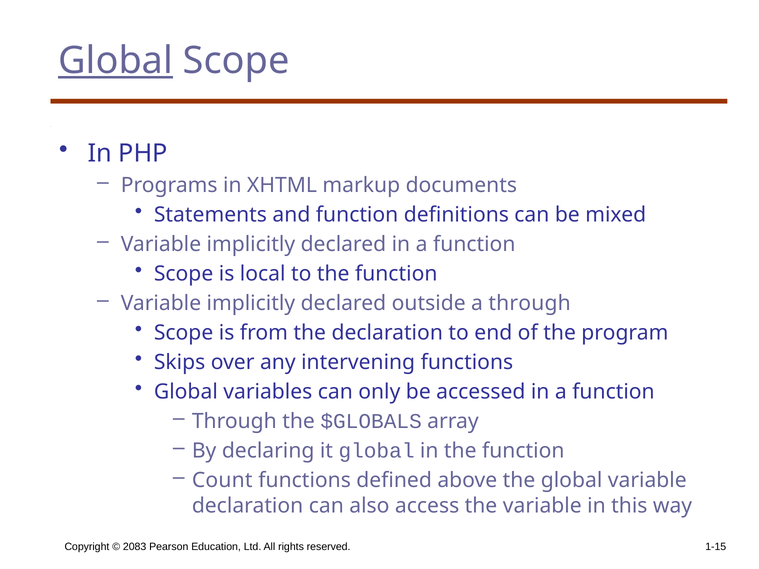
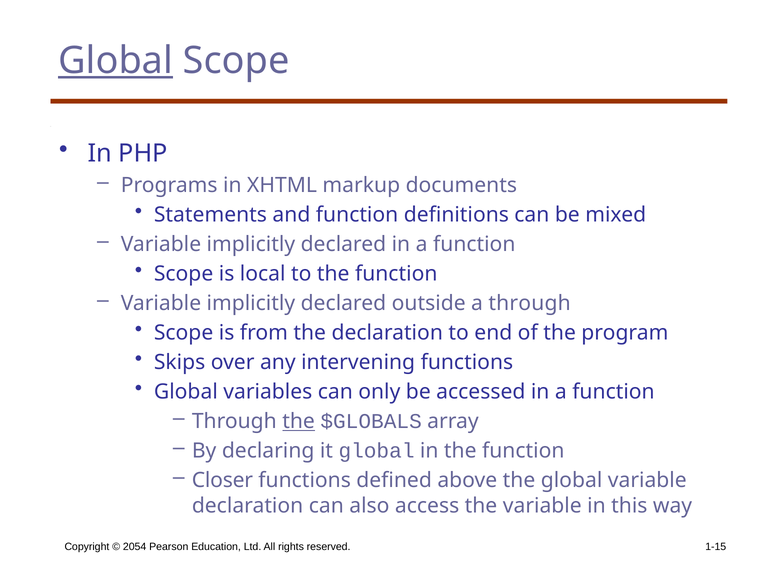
the at (299, 422) underline: none -> present
Count: Count -> Closer
2083: 2083 -> 2054
